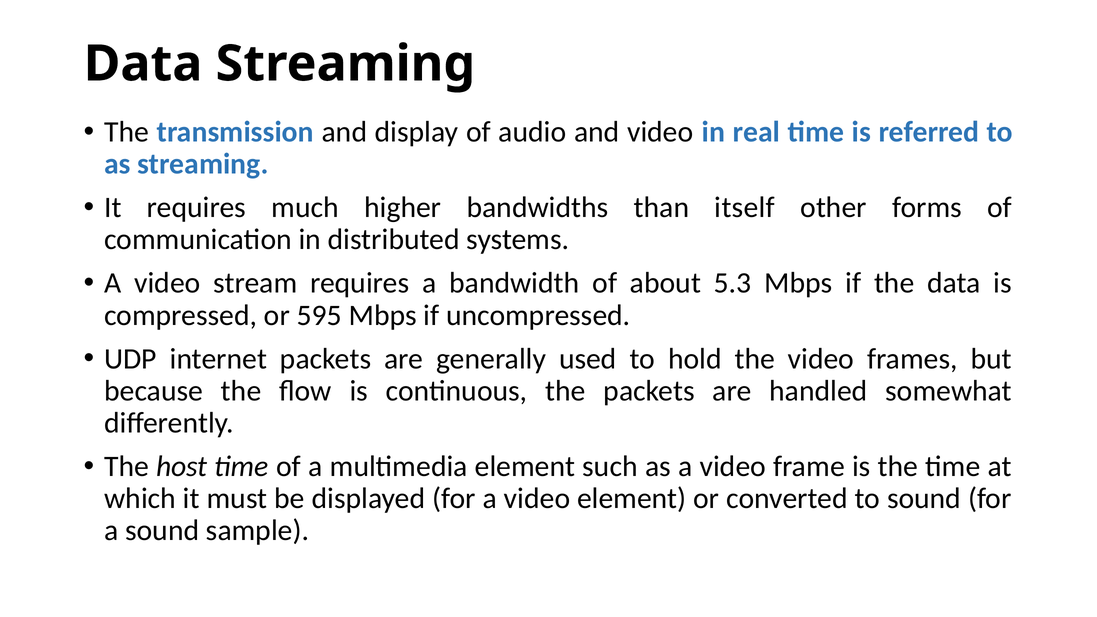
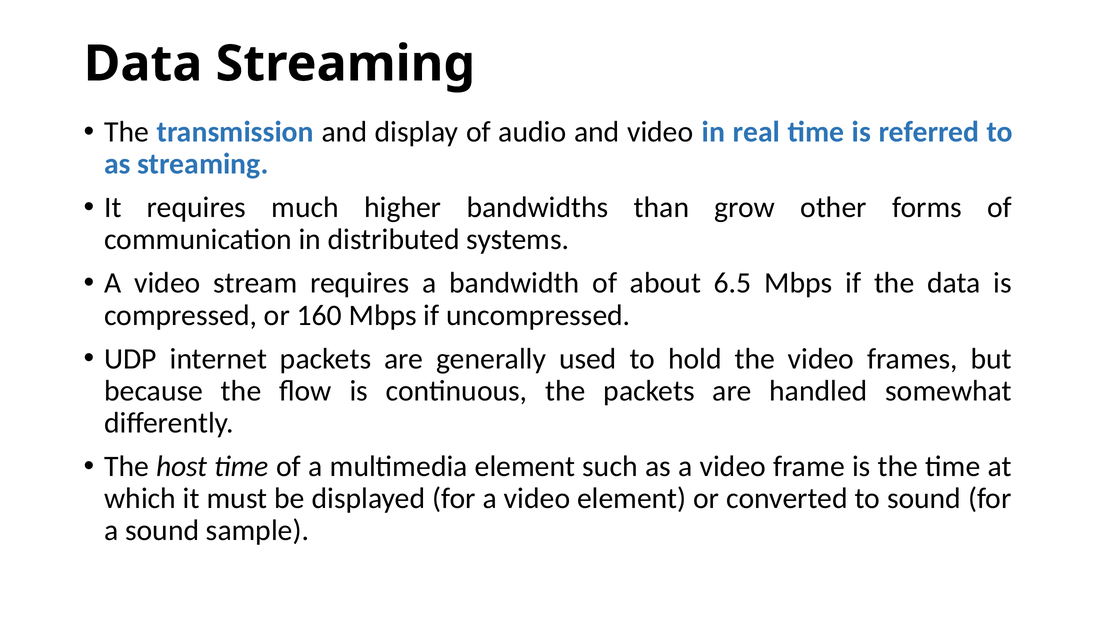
itself: itself -> grow
5.3: 5.3 -> 6.5
595: 595 -> 160
